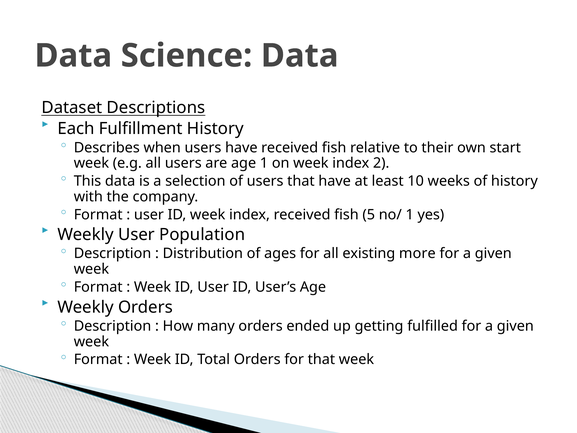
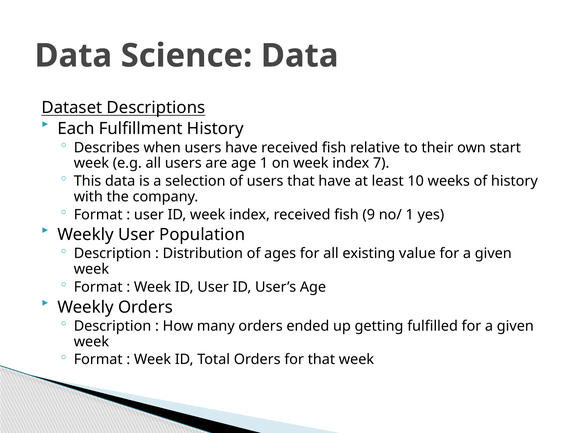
2: 2 -> 7
5: 5 -> 9
more: more -> value
